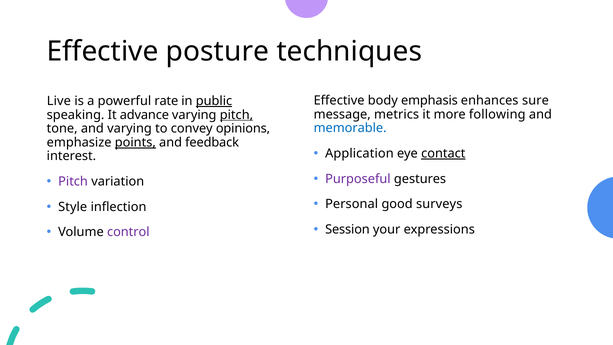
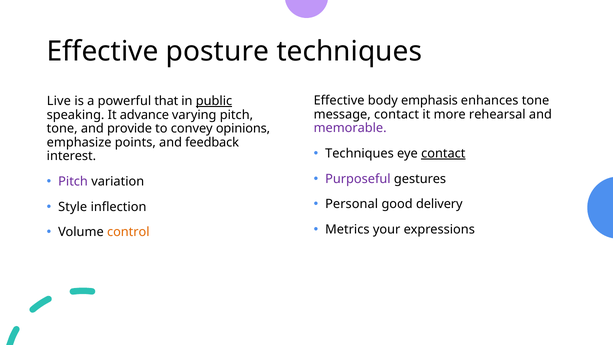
enhances sure: sure -> tone
rate: rate -> that
message metrics: metrics -> contact
following: following -> rehearsal
pitch at (236, 115) underline: present -> none
memorable colour: blue -> purple
and varying: varying -> provide
points underline: present -> none
Application at (359, 153): Application -> Techniques
surveys: surveys -> delivery
Session: Session -> Metrics
control colour: purple -> orange
